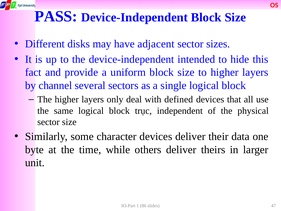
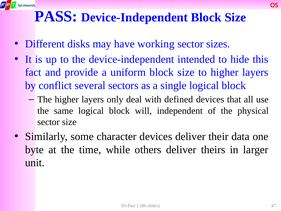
adjacent: adjacent -> working
channel: channel -> conflict
trục: trục -> will
